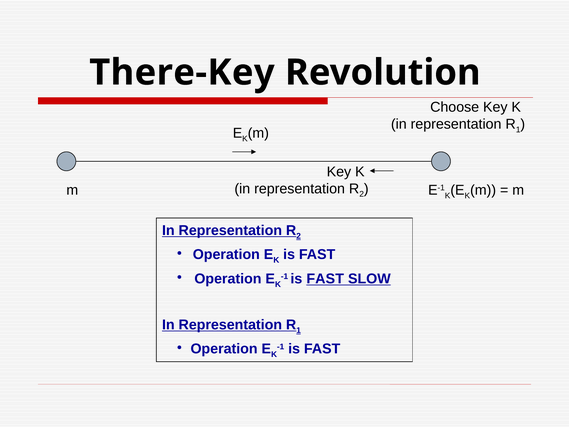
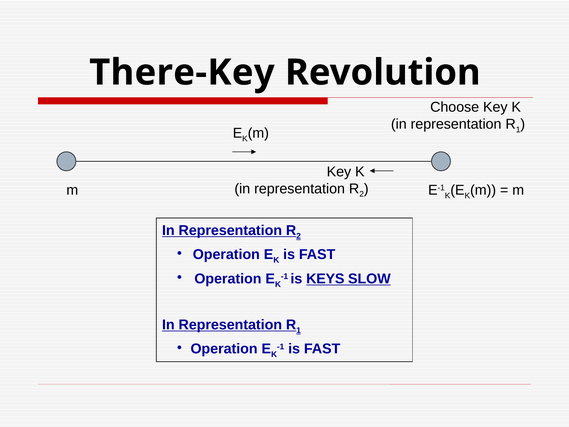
FAST at (325, 279): FAST -> KEYS
